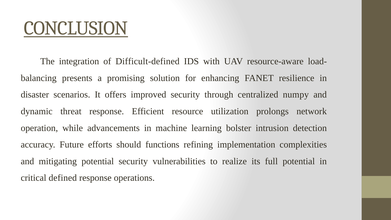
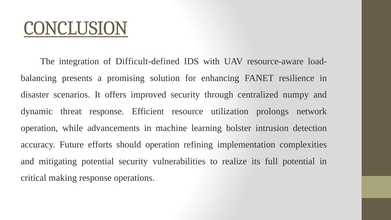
should functions: functions -> operation
defined: defined -> making
